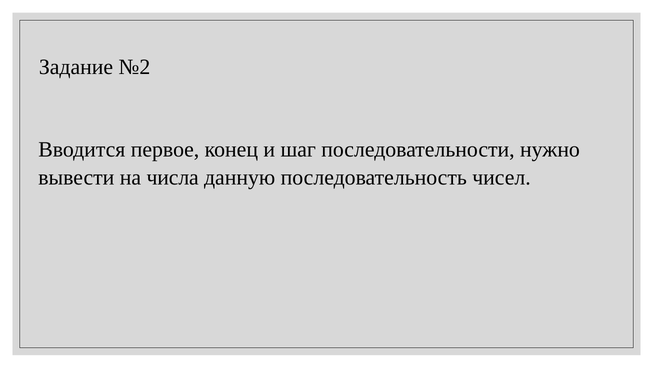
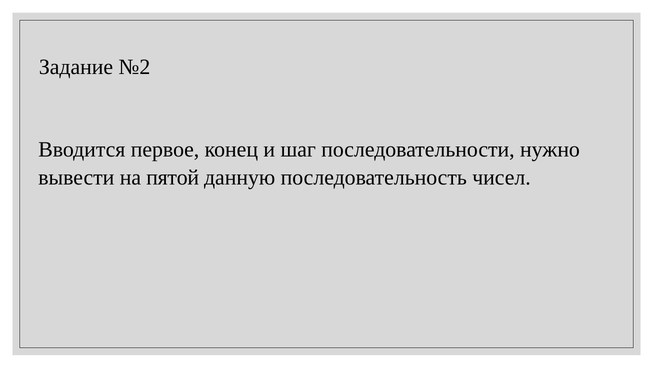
числа: числа -> пятой
